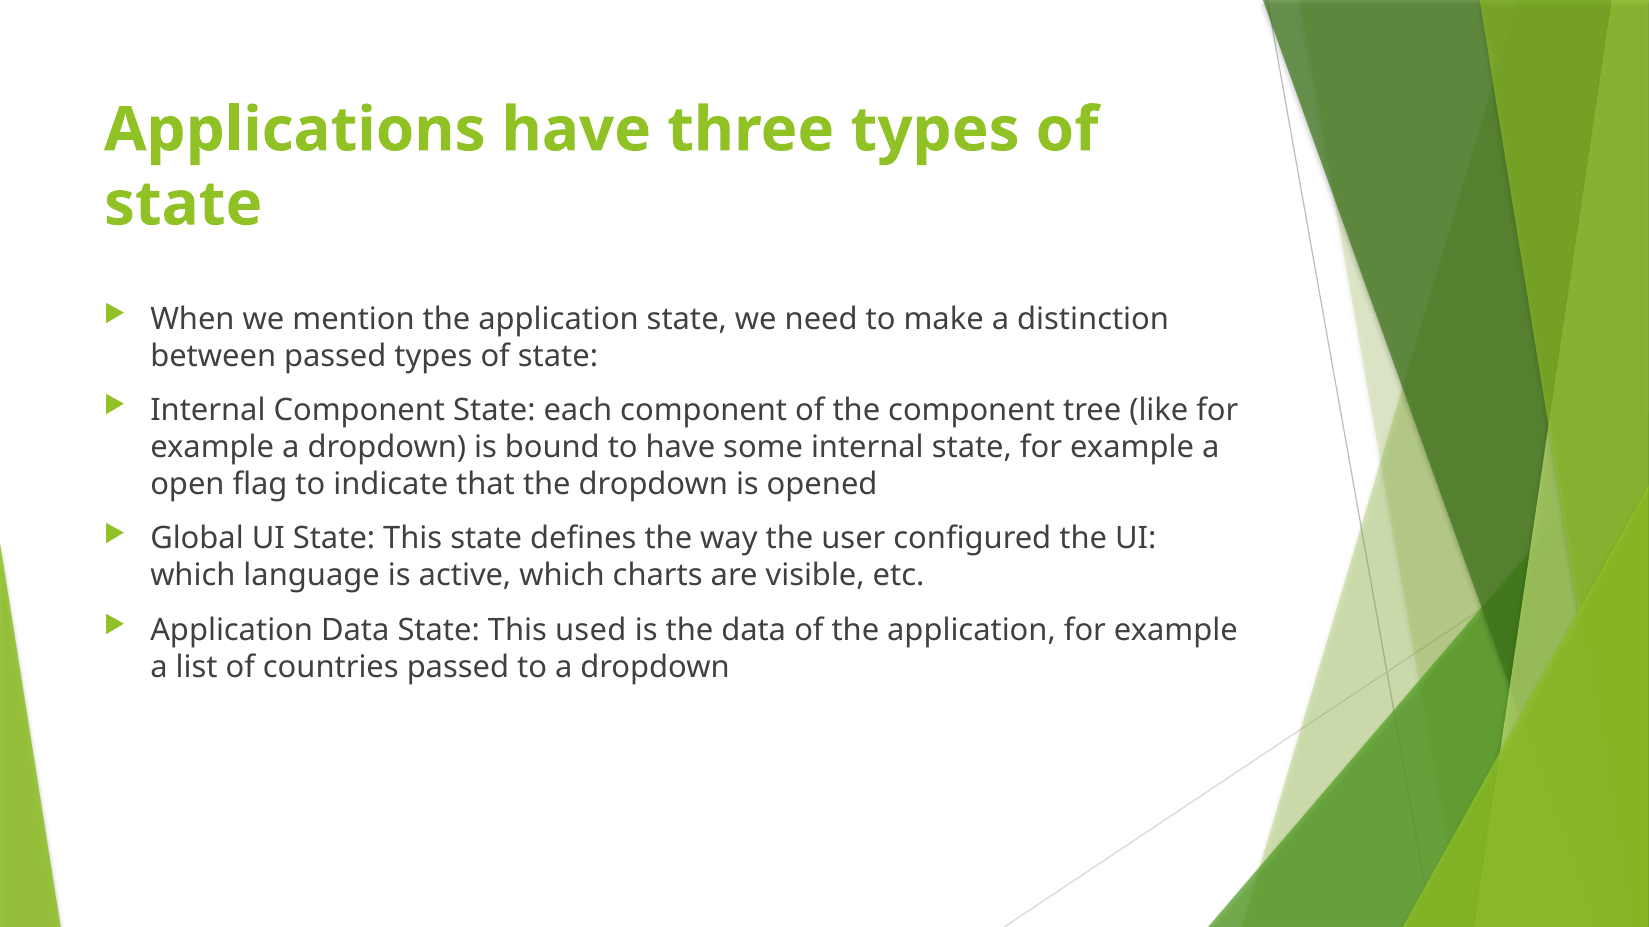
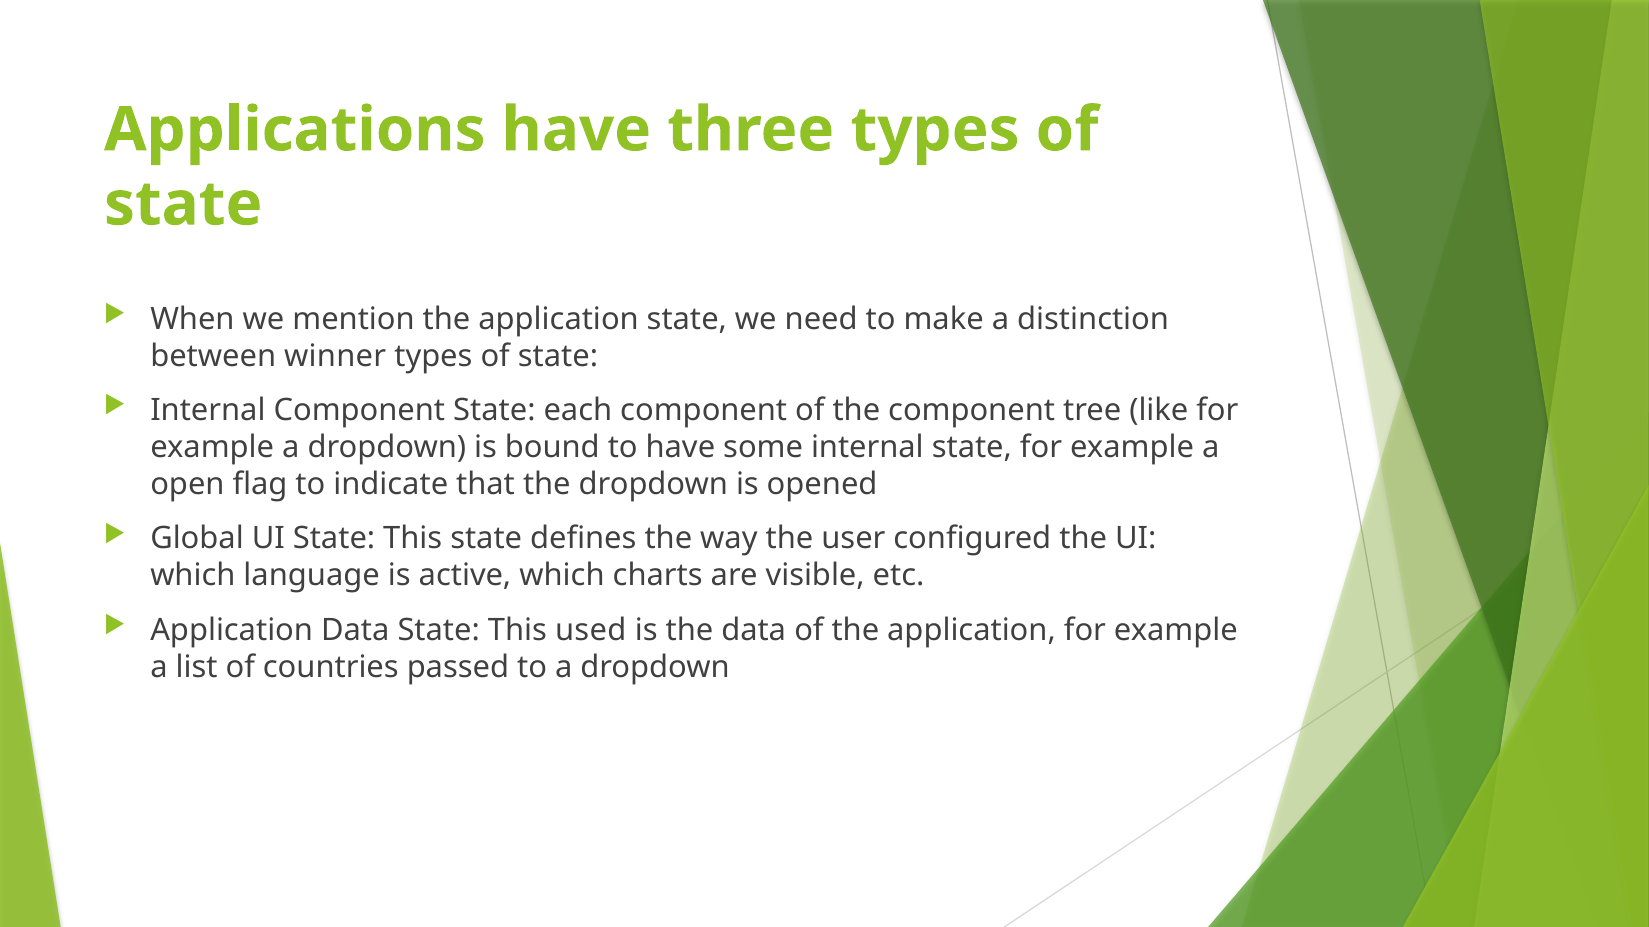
between passed: passed -> winner
